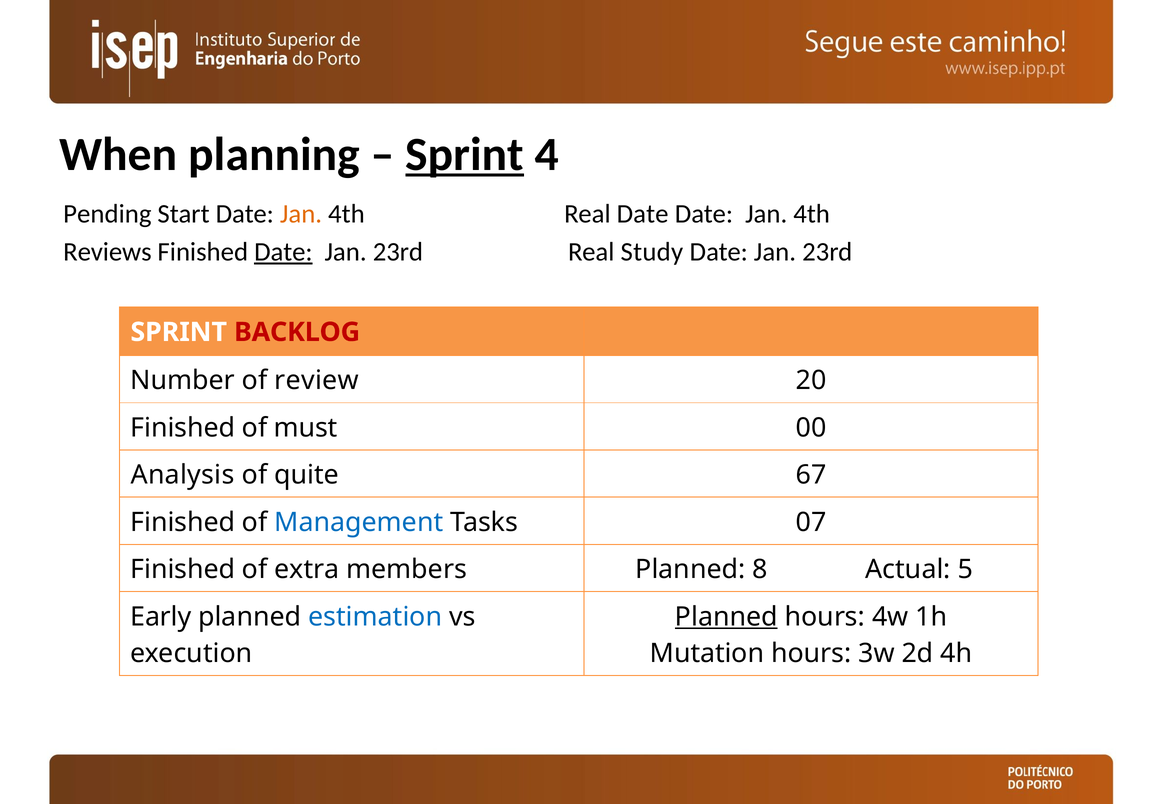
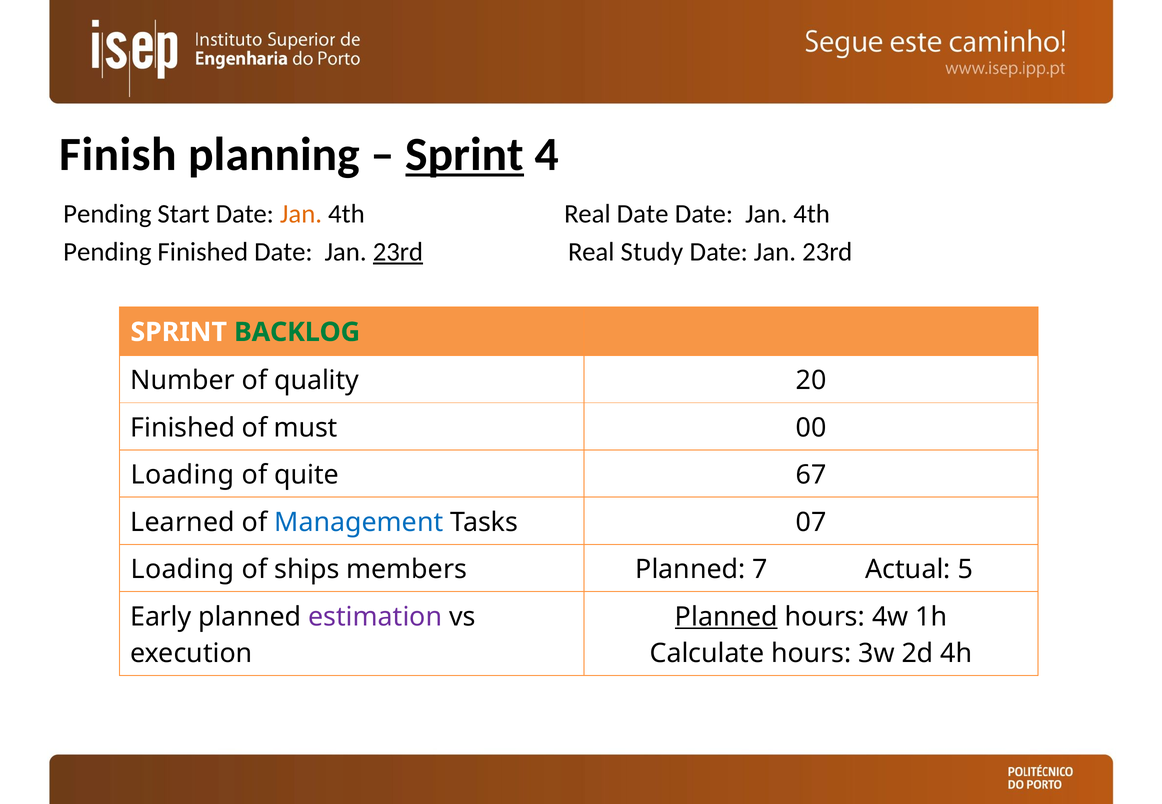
When: When -> Finish
Reviews at (107, 252): Reviews -> Pending
Date at (283, 252) underline: present -> none
23rd at (398, 252) underline: none -> present
BACKLOG colour: red -> green
review: review -> quality
Analysis at (183, 475): Analysis -> Loading
Finished at (183, 523): Finished -> Learned
Finished at (183, 570): Finished -> Loading
extra: extra -> ships
8: 8 -> 7
estimation colour: blue -> purple
Mutation: Mutation -> Calculate
